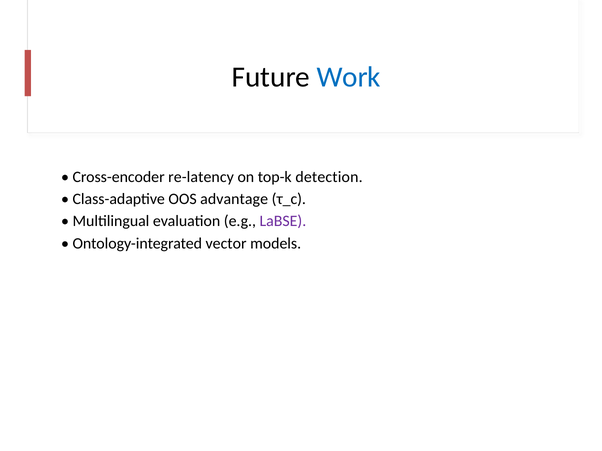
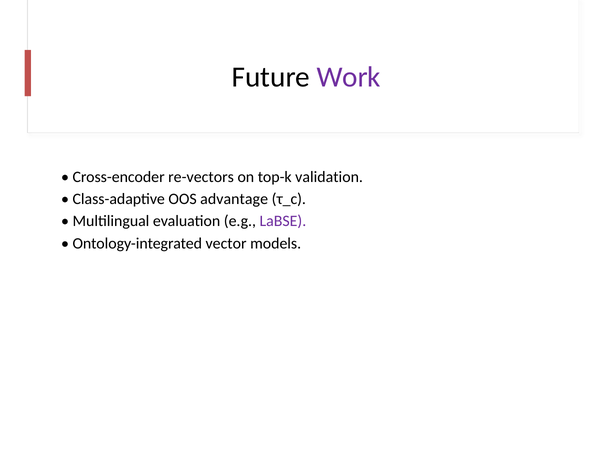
Work colour: blue -> purple
re-latency: re-latency -> re-vectors
detection: detection -> validation
